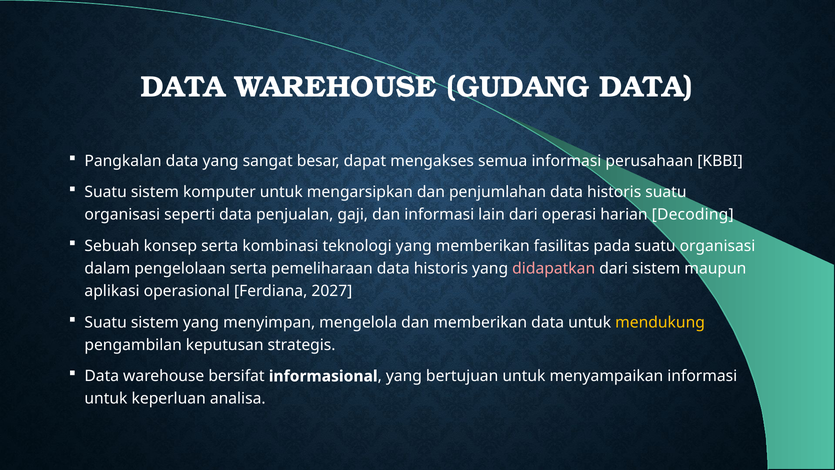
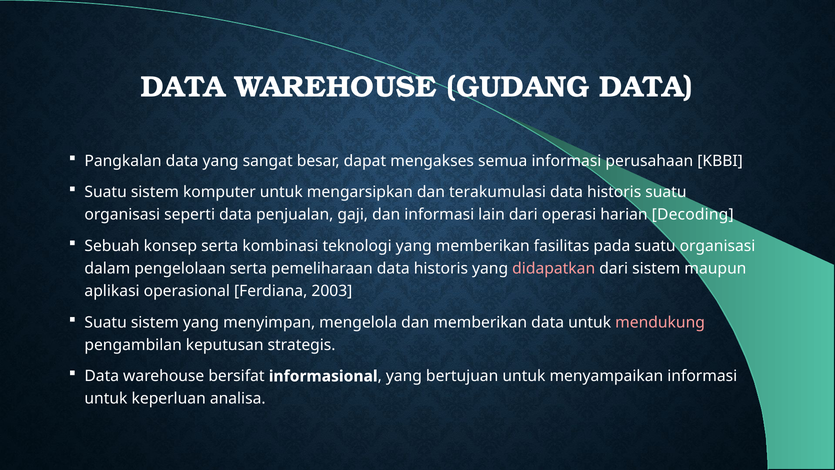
penjumlahan: penjumlahan -> terakumulasi
2027: 2027 -> 2003
mendukung colour: yellow -> pink
